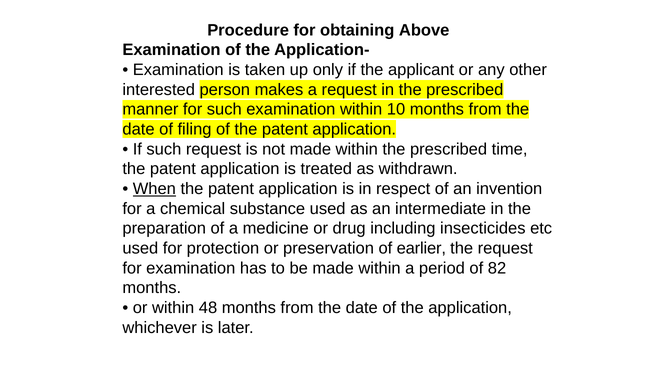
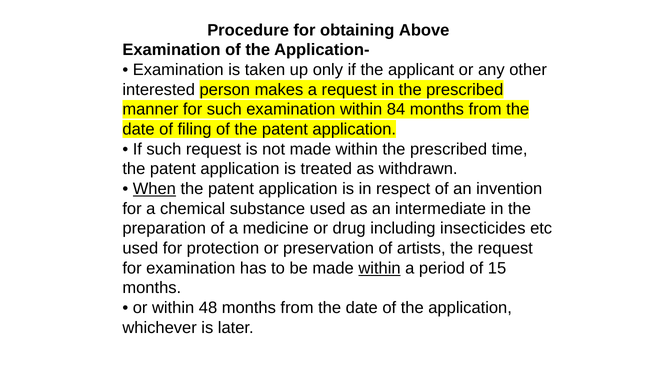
10: 10 -> 84
earlier: earlier -> artists
within at (380, 268) underline: none -> present
82: 82 -> 15
